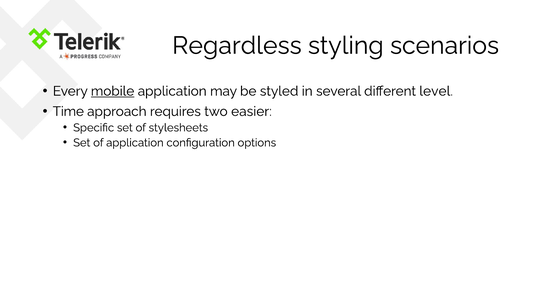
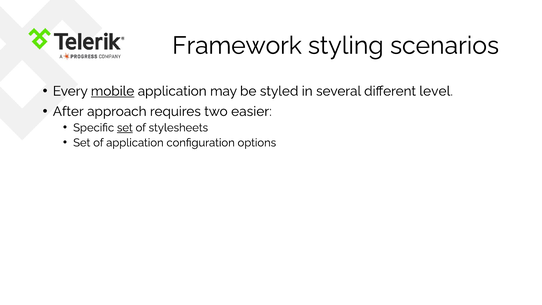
Regardless: Regardless -> Framework
Time: Time -> After
set at (125, 128) underline: none -> present
